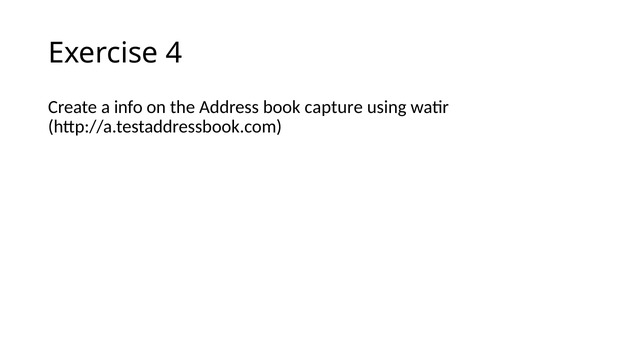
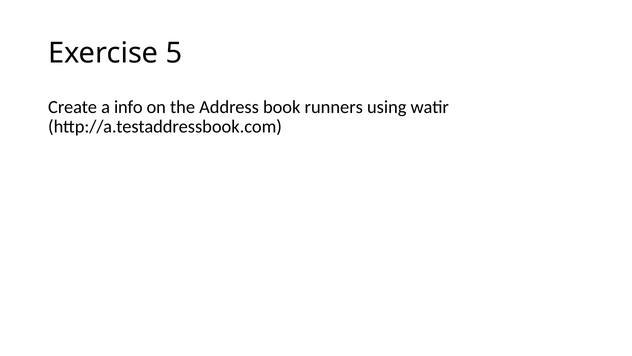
4: 4 -> 5
capture: capture -> runners
